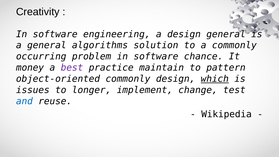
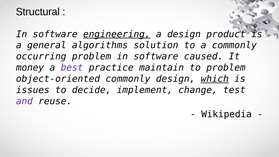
Creativity: Creativity -> Structural
engineering underline: none -> present
design general: general -> product
chance: chance -> caused
to pattern: pattern -> problem
longer: longer -> decide
and colour: blue -> purple
